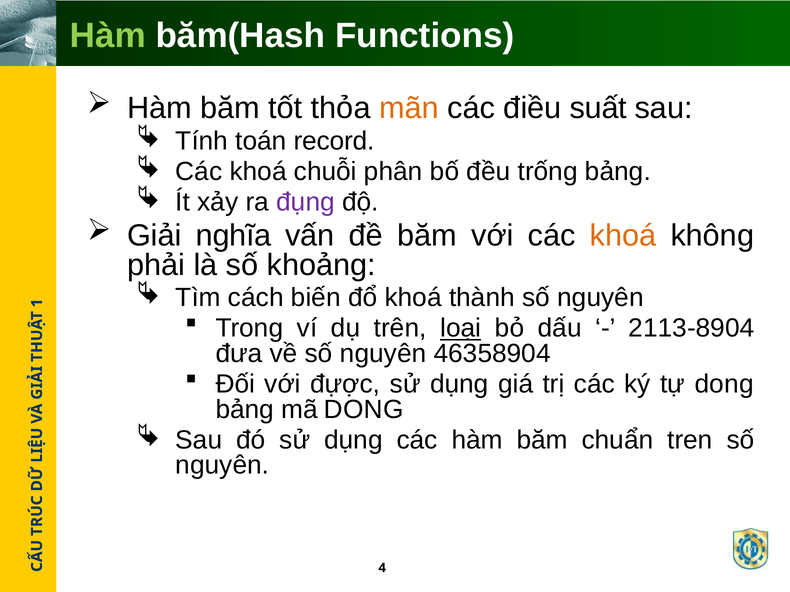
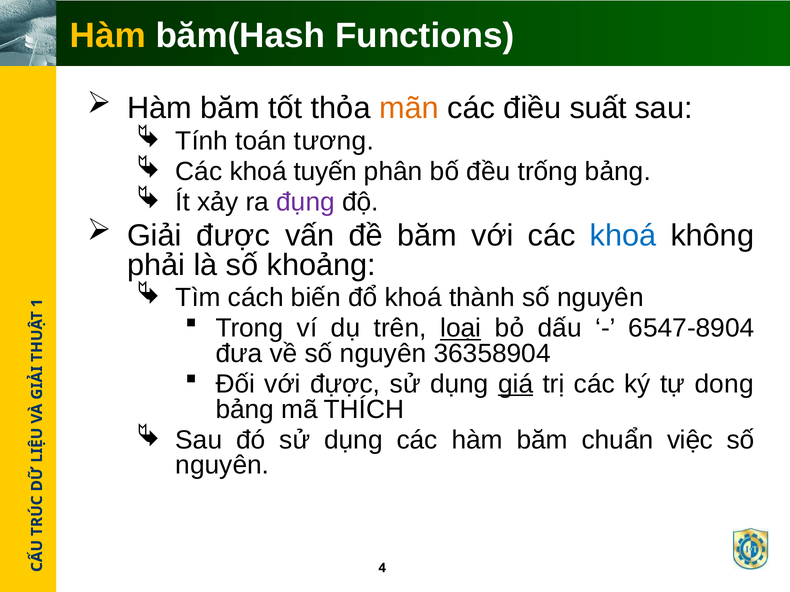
Hàm at (108, 36) colour: light green -> yellow
record: record -> tương
chuỗi: chuỗi -> tuyến
nghĩa: nghĩa -> được
khoá at (623, 236) colour: orange -> blue
2113-8904: 2113-8904 -> 6547-8904
46358904: 46358904 -> 36358904
giá underline: none -> present
mã DONG: DONG -> THÍCH
tren: tren -> việc
